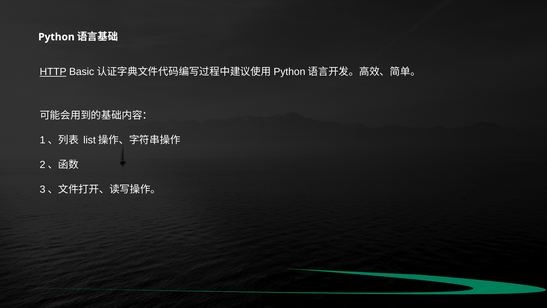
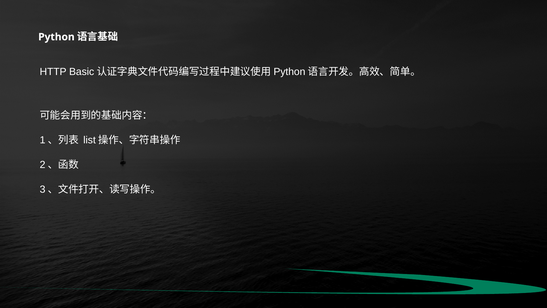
HTTP underline: present -> none
